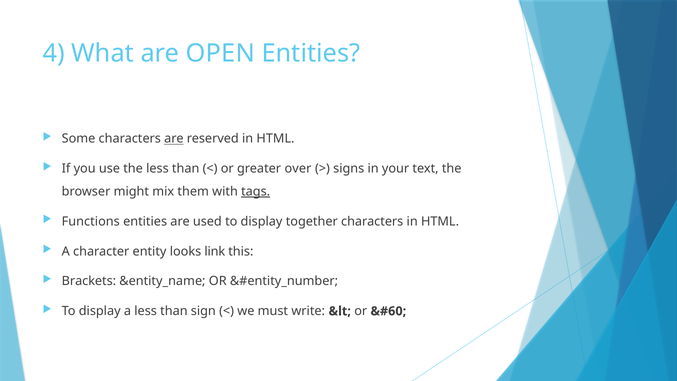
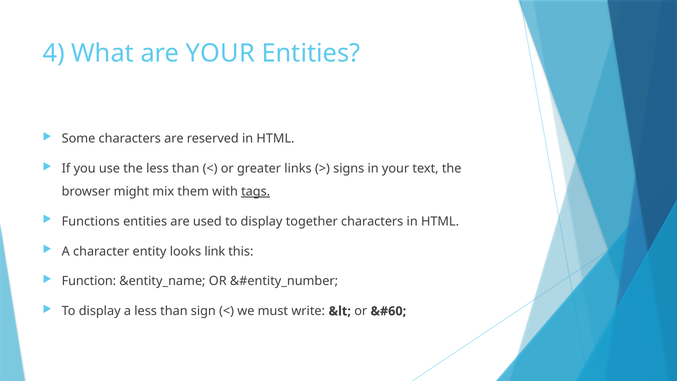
are OPEN: OPEN -> YOUR
are at (174, 139) underline: present -> none
over: over -> links
Brackets: Brackets -> Function
